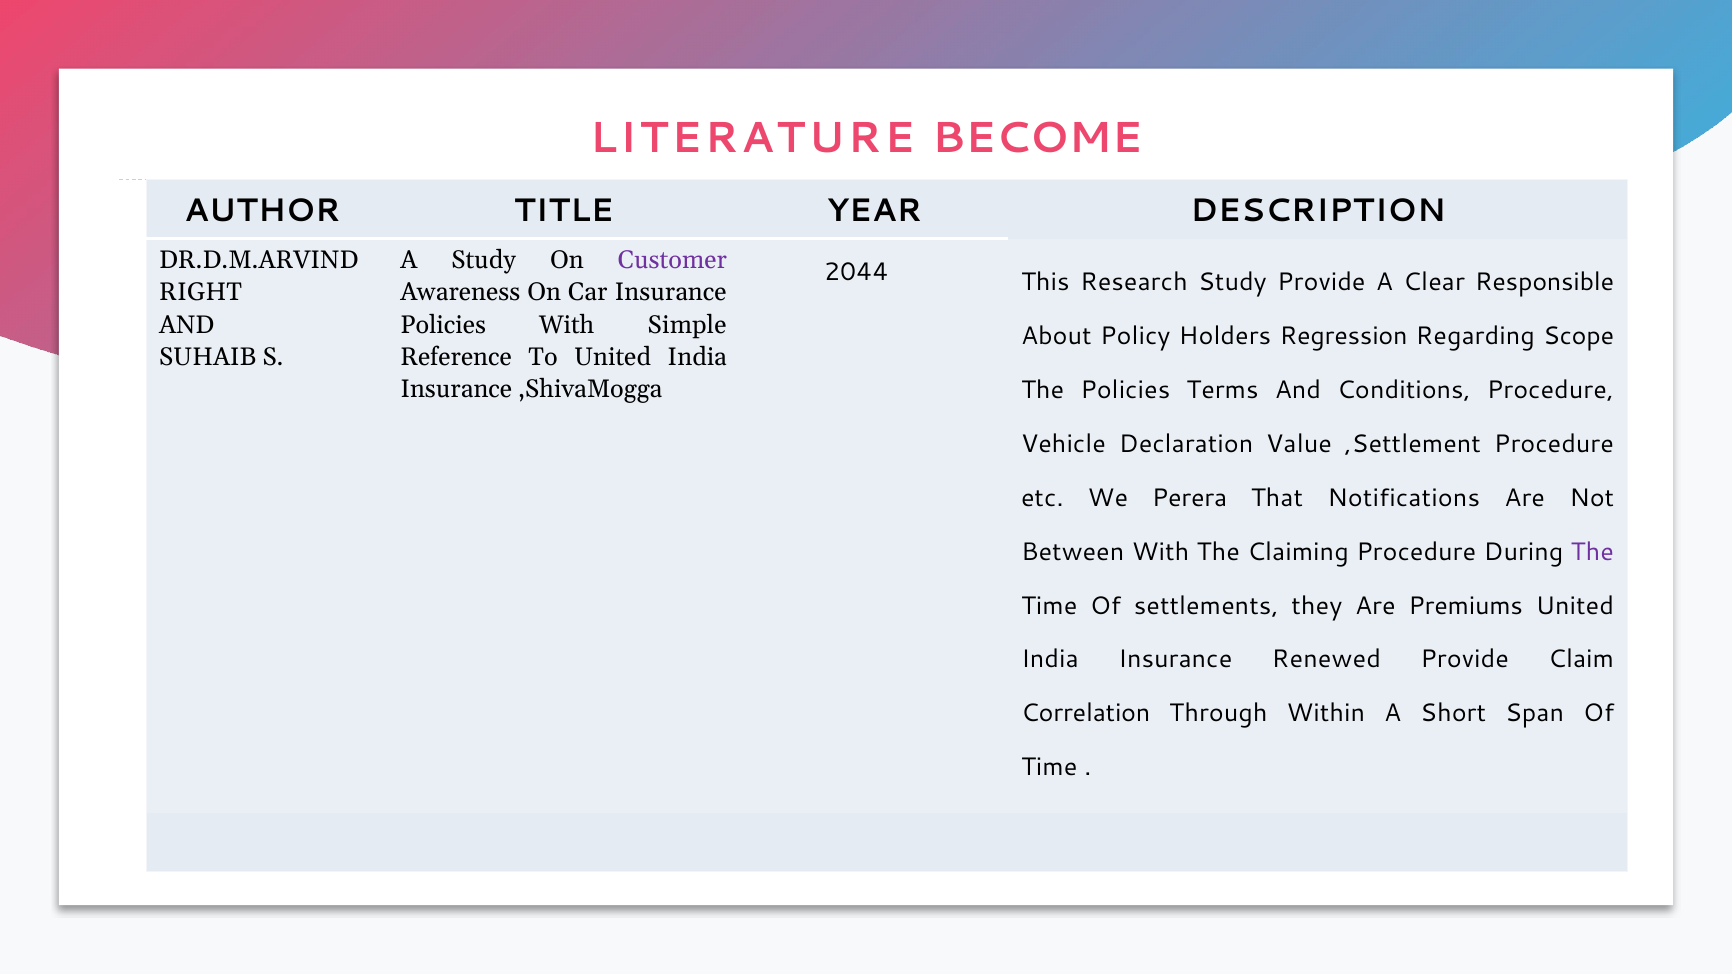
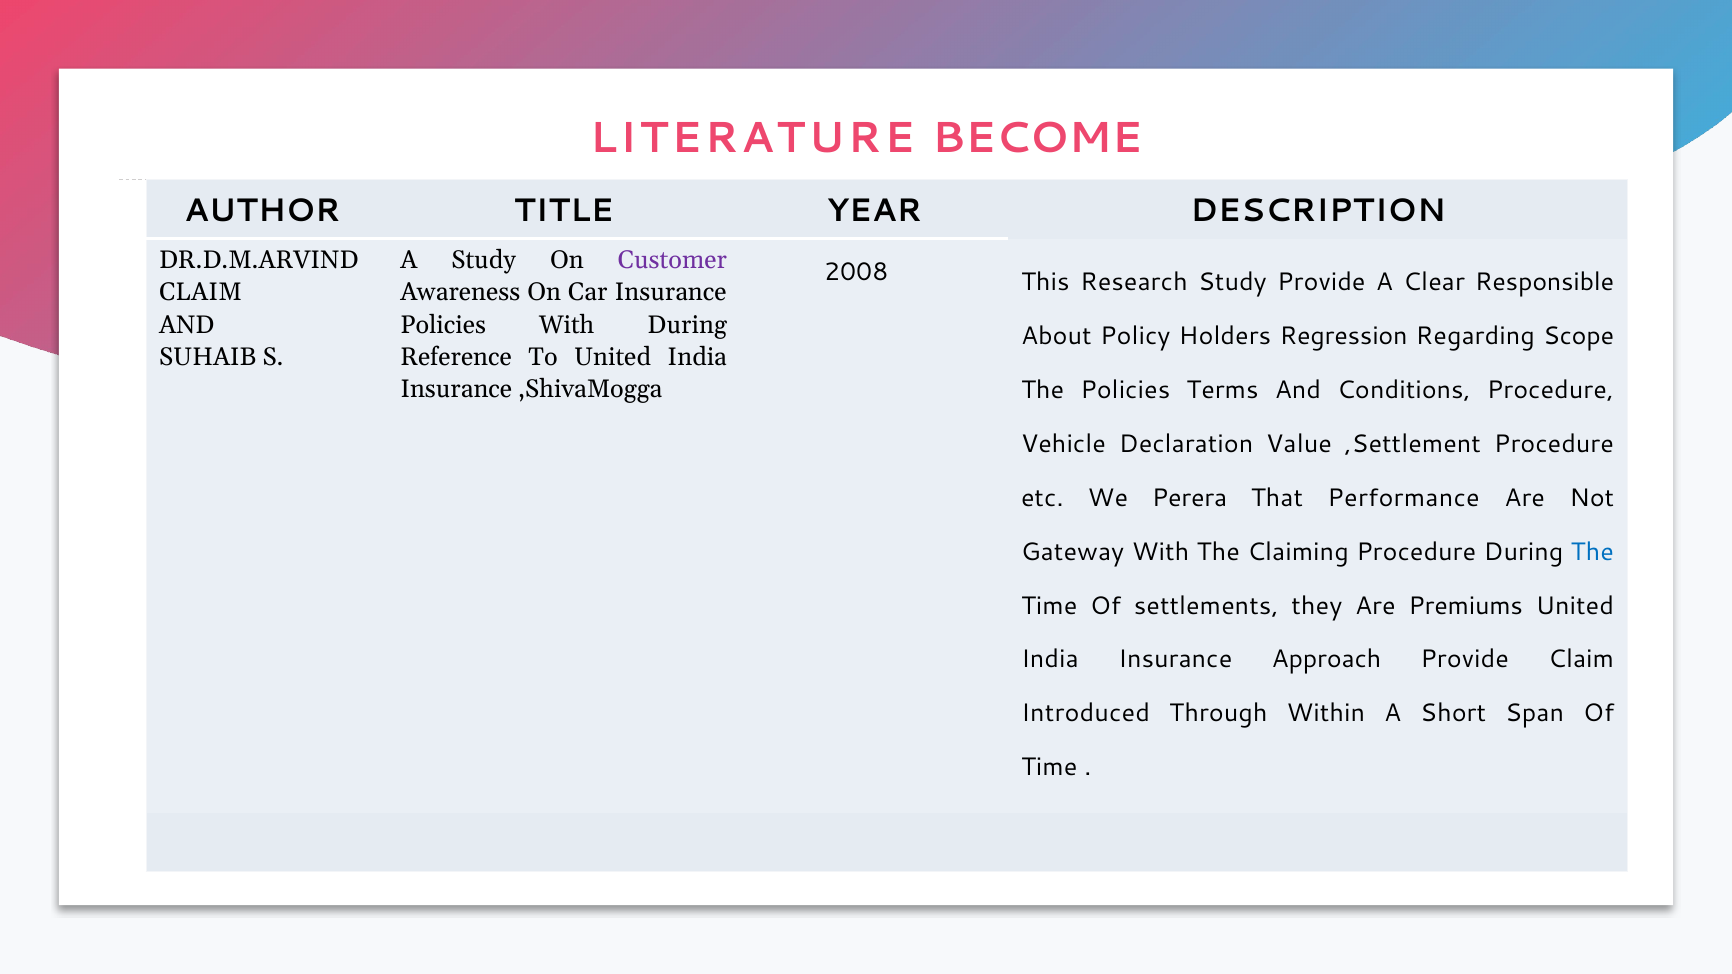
2044: 2044 -> 2008
RIGHT at (201, 293): RIGHT -> CLAIM
With Simple: Simple -> During
Notifications: Notifications -> Performance
Between: Between -> Gateway
The at (1592, 552) colour: purple -> blue
Renewed: Renewed -> Approach
Correlation: Correlation -> Introduced
